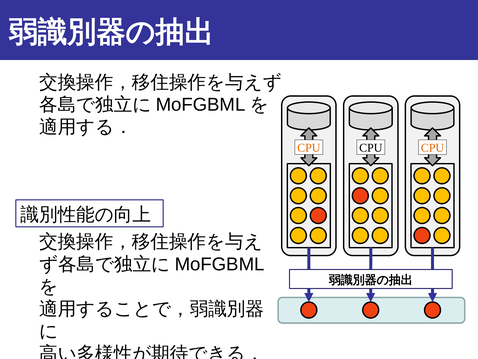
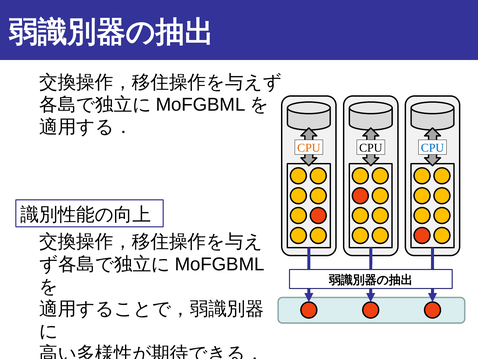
CPU at (433, 148) colour: orange -> blue
